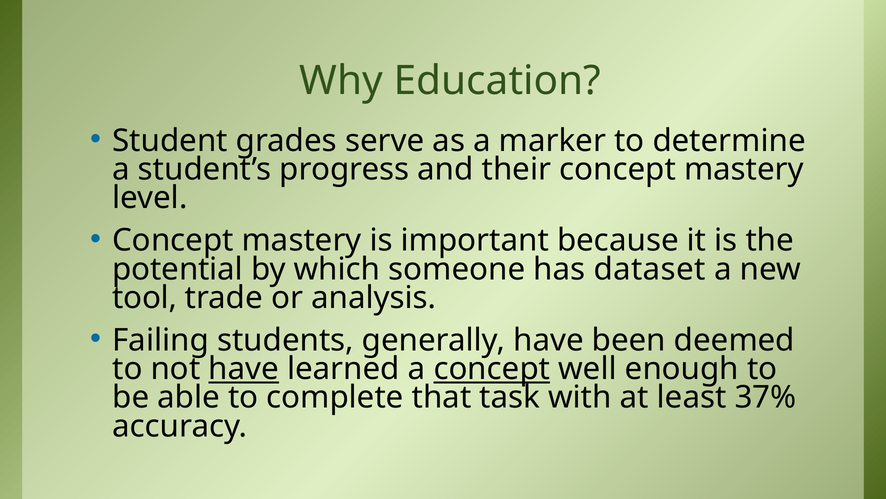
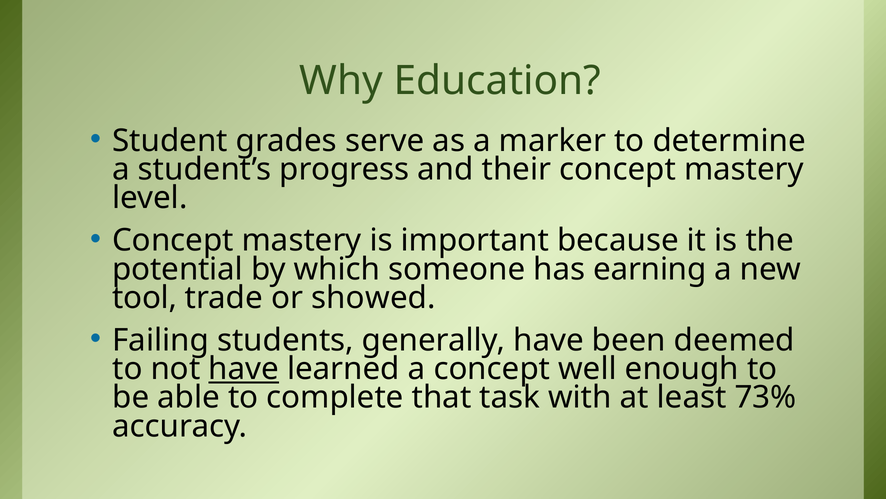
dataset: dataset -> earning
analysis: analysis -> showed
concept at (492, 369) underline: present -> none
37%: 37% -> 73%
